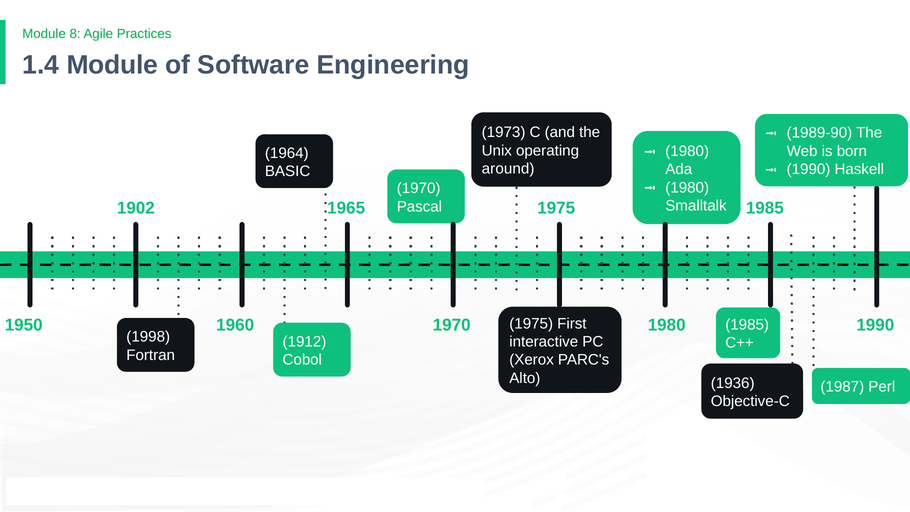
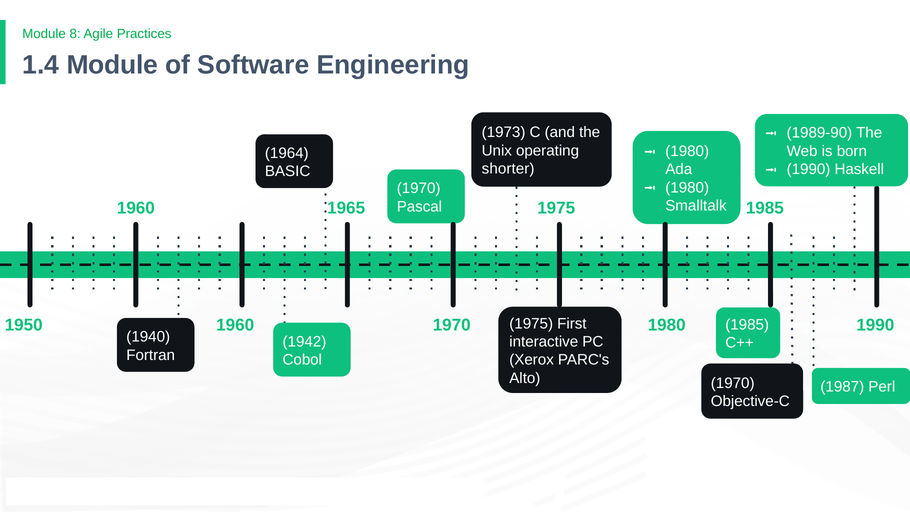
around: around -> shorter
1902 at (136, 208): 1902 -> 1960
1998: 1998 -> 1940
1912: 1912 -> 1942
1936 at (733, 383): 1936 -> 1970
